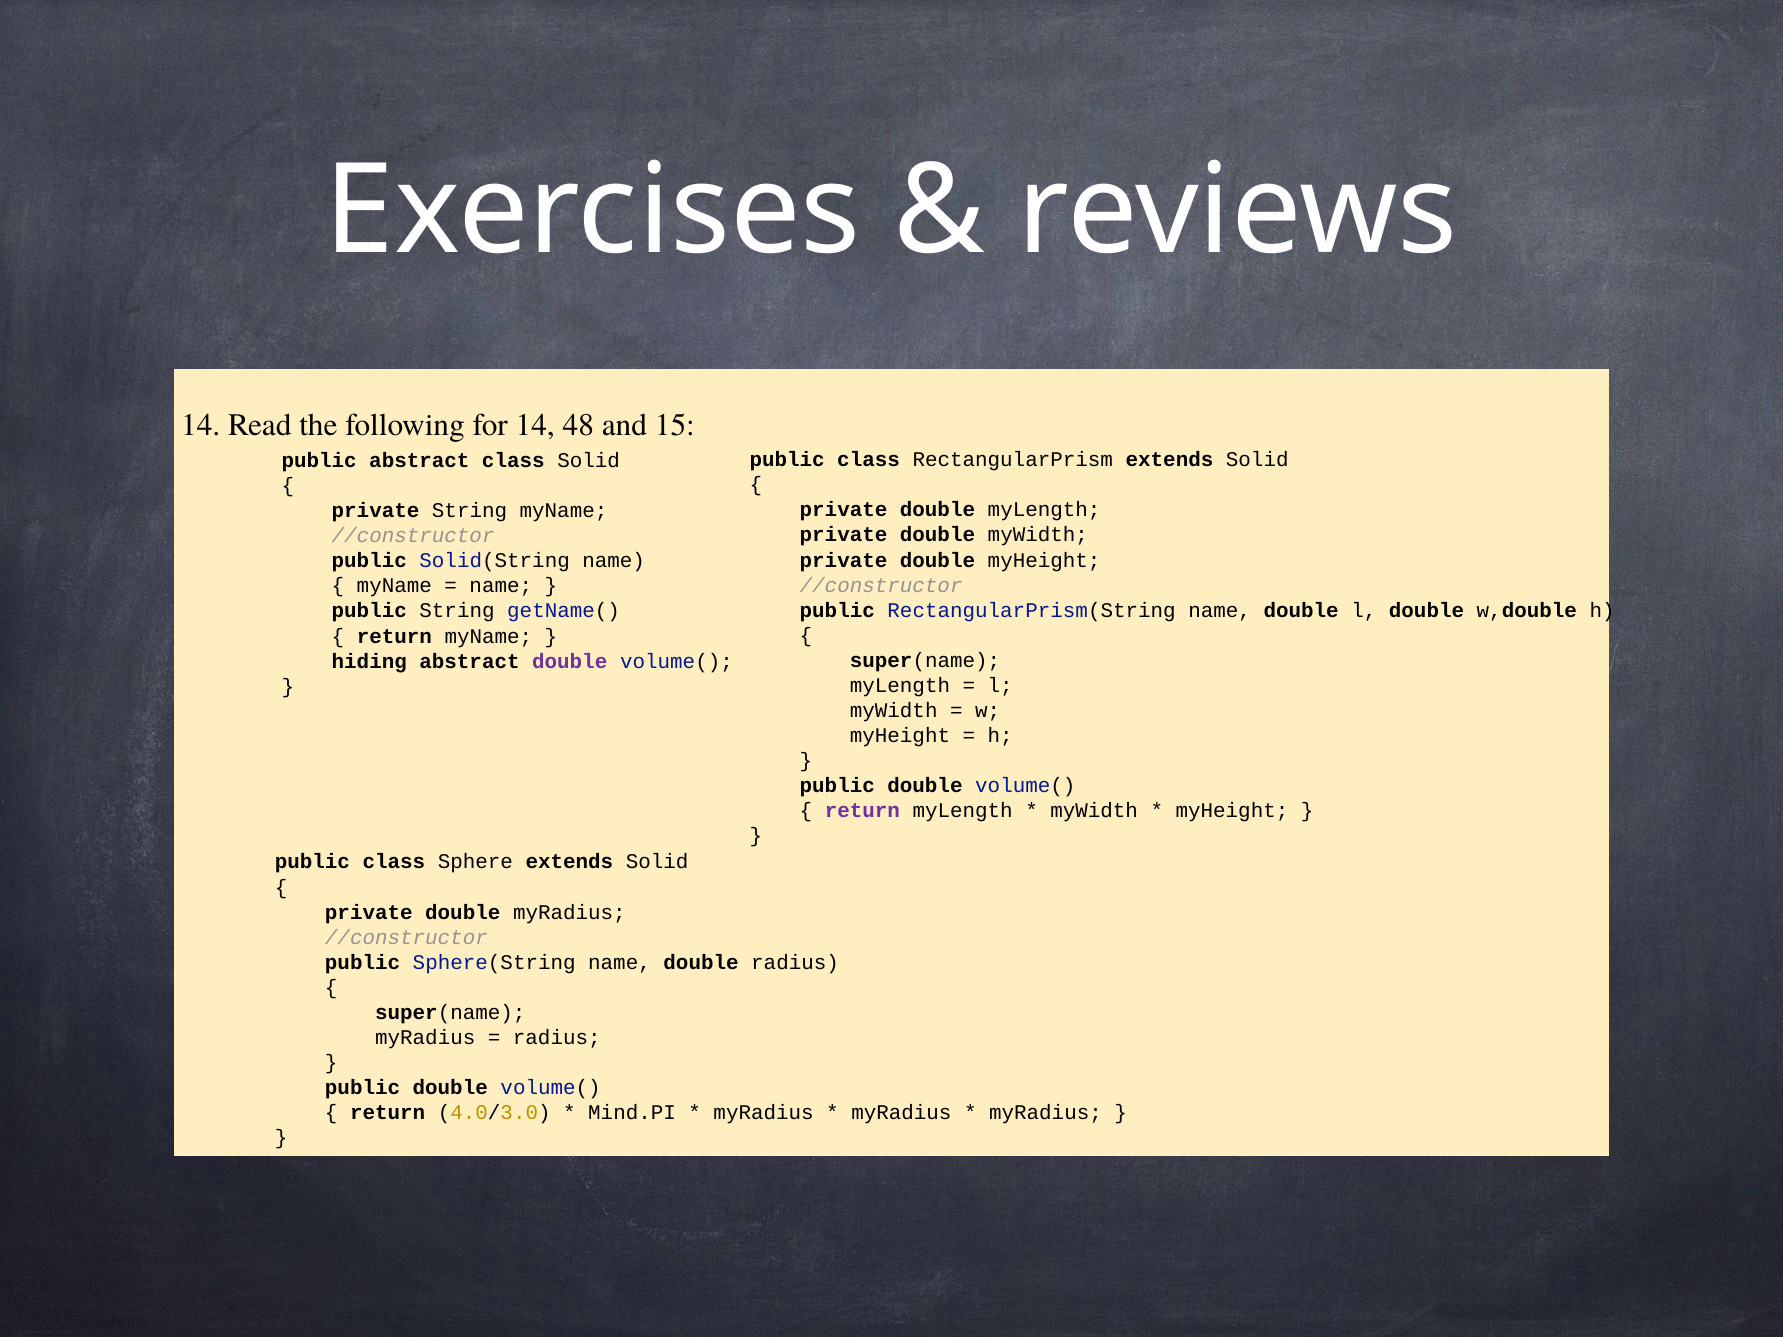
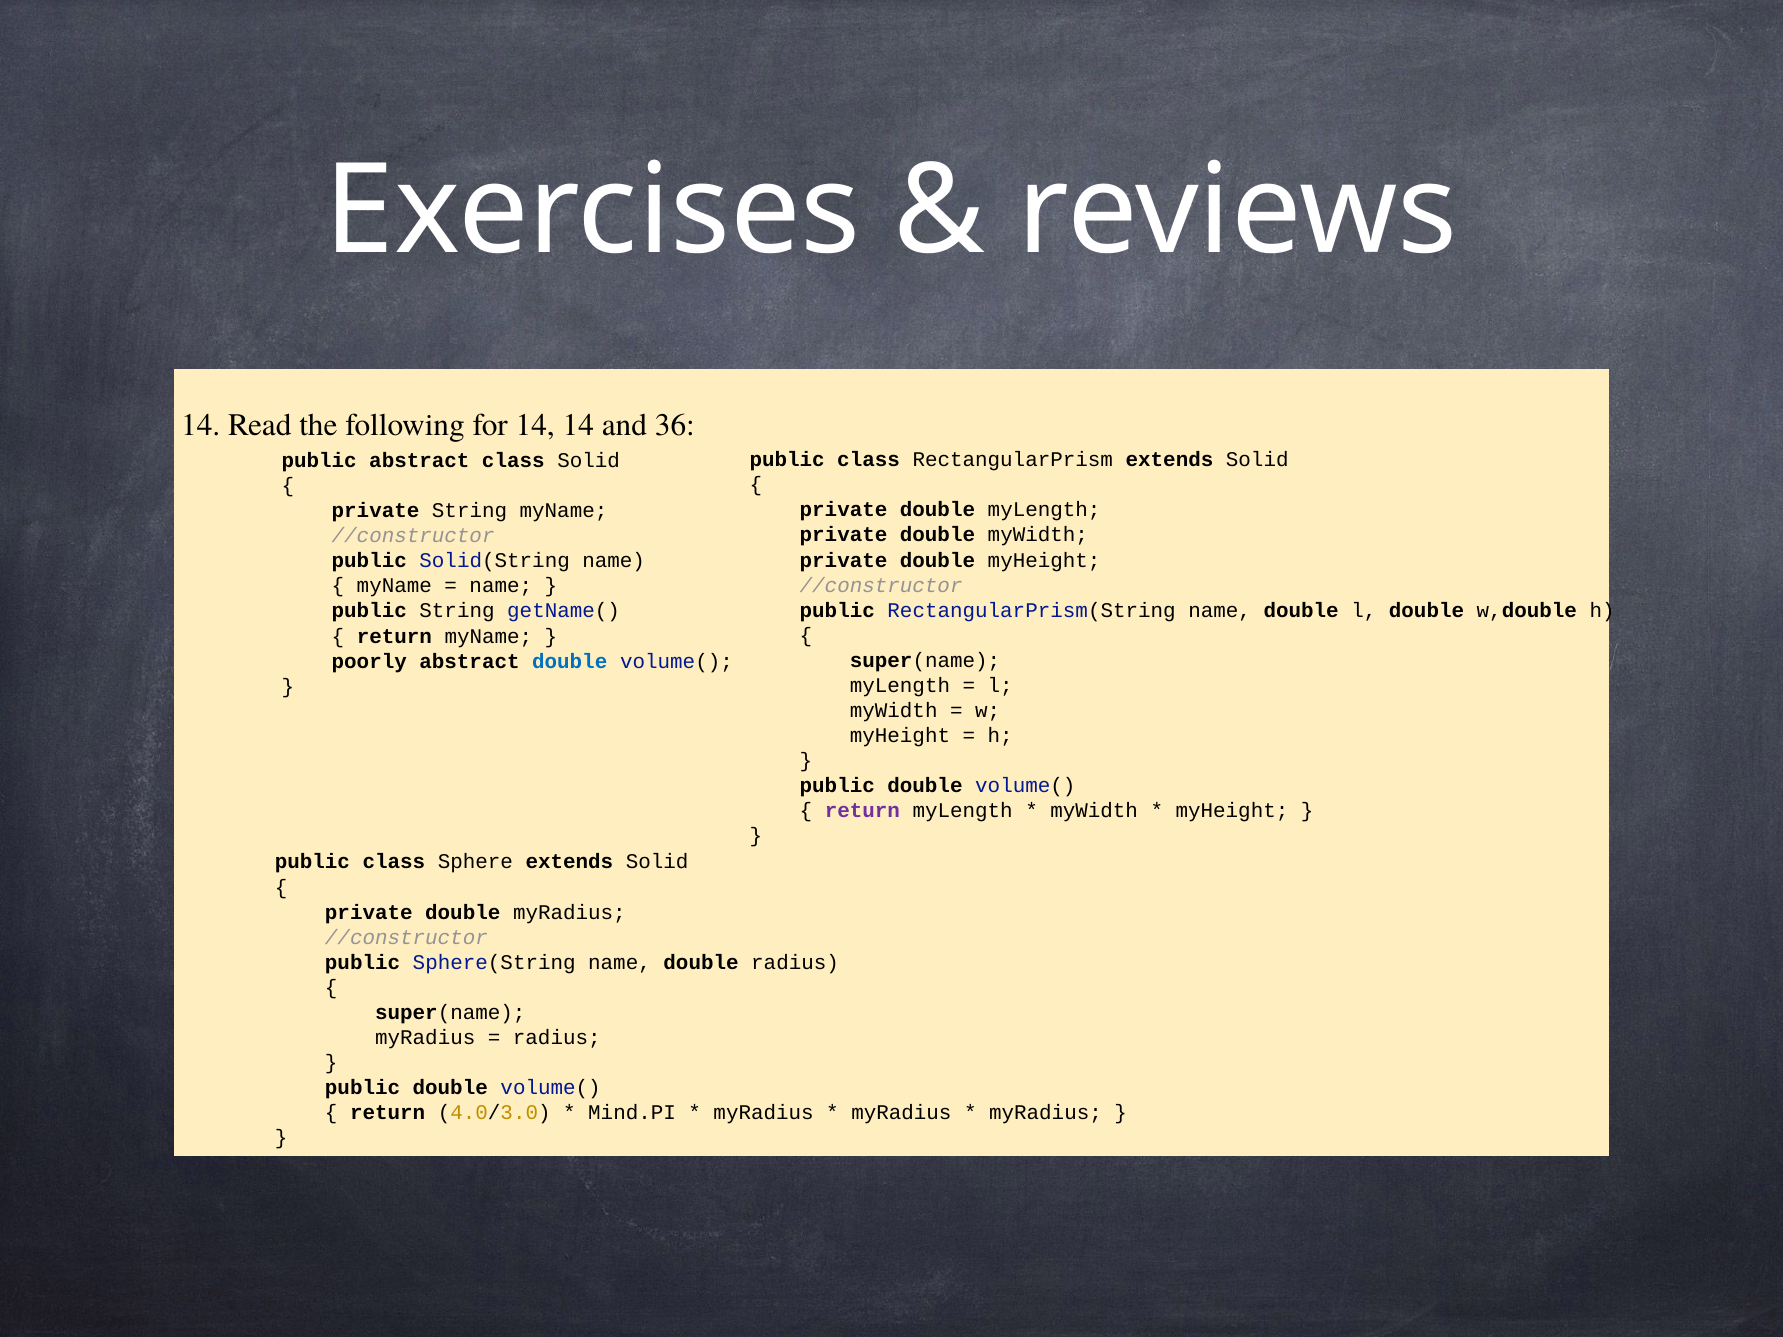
14 48: 48 -> 14
15: 15 -> 36
hiding: hiding -> poorly
double at (570, 661) colour: purple -> blue
